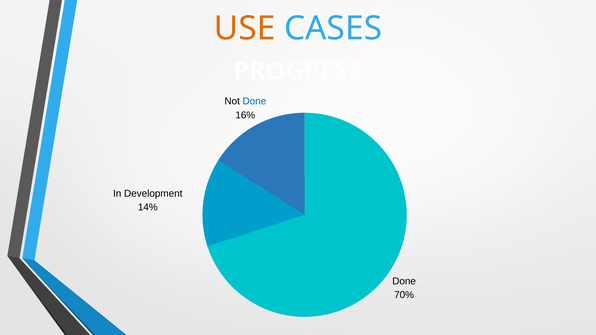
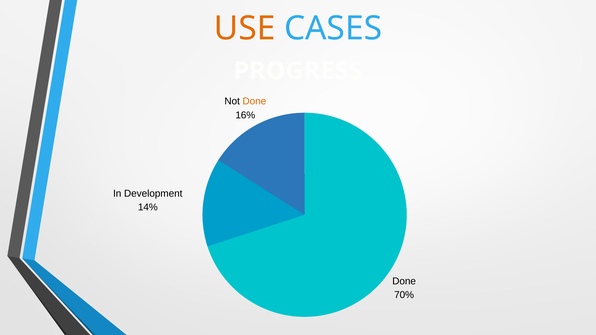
Done at (254, 101) colour: blue -> orange
